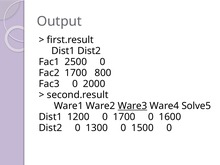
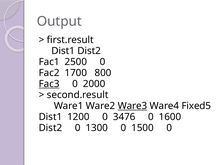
Fac3 underline: none -> present
Solve5: Solve5 -> Fixed5
0 1700: 1700 -> 3476
